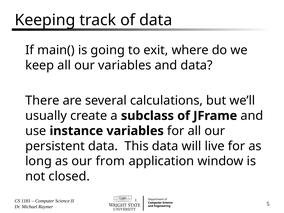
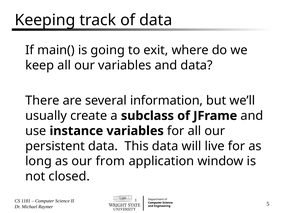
calculations: calculations -> information
